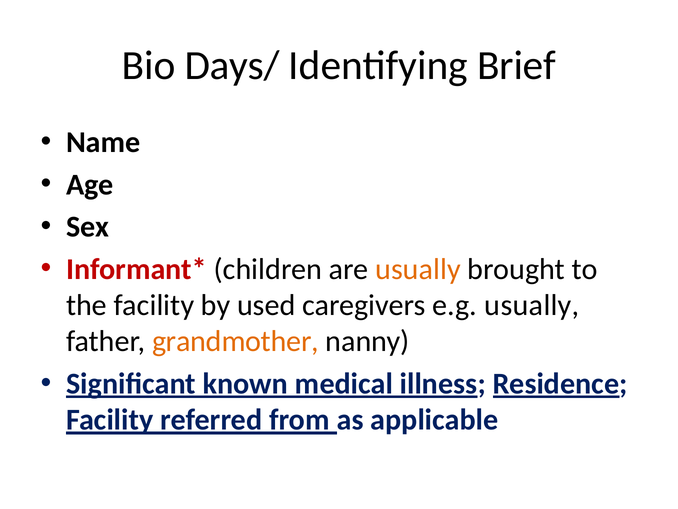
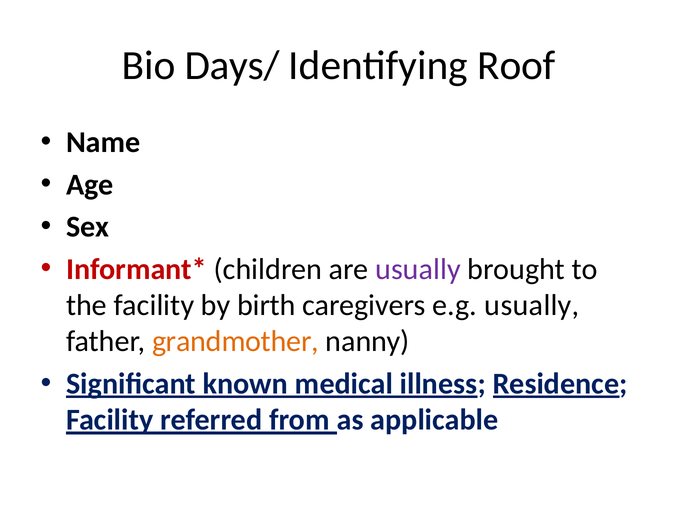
Brief: Brief -> Roof
usually at (418, 269) colour: orange -> purple
used: used -> birth
